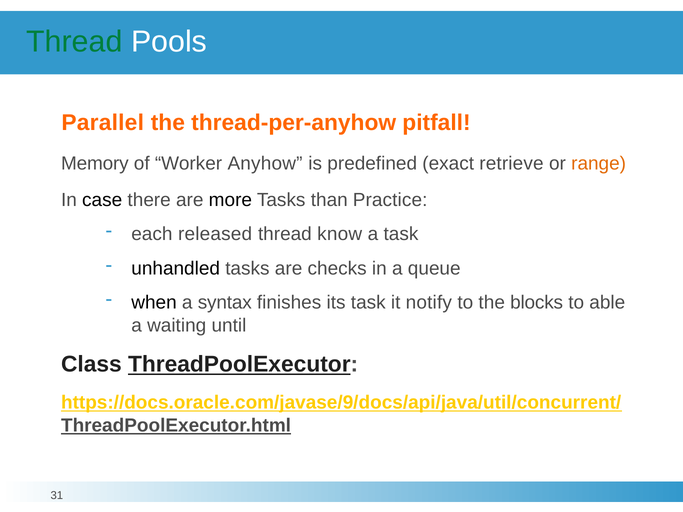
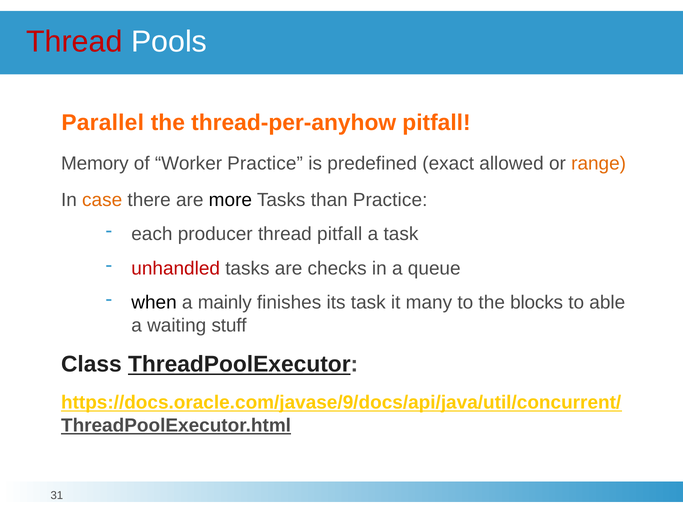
Thread at (75, 42) colour: green -> red
Worker Anyhow: Anyhow -> Practice
retrieve: retrieve -> allowed
case colour: black -> orange
released: released -> producer
thread know: know -> pitfall
unhandled colour: black -> red
syntax: syntax -> mainly
notify: notify -> many
until: until -> stuff
